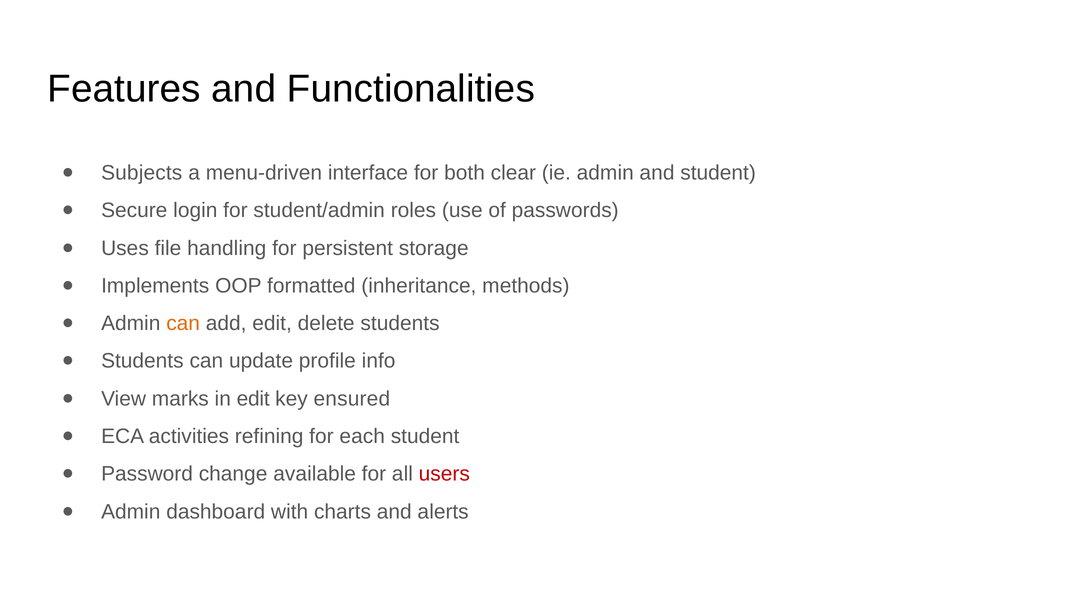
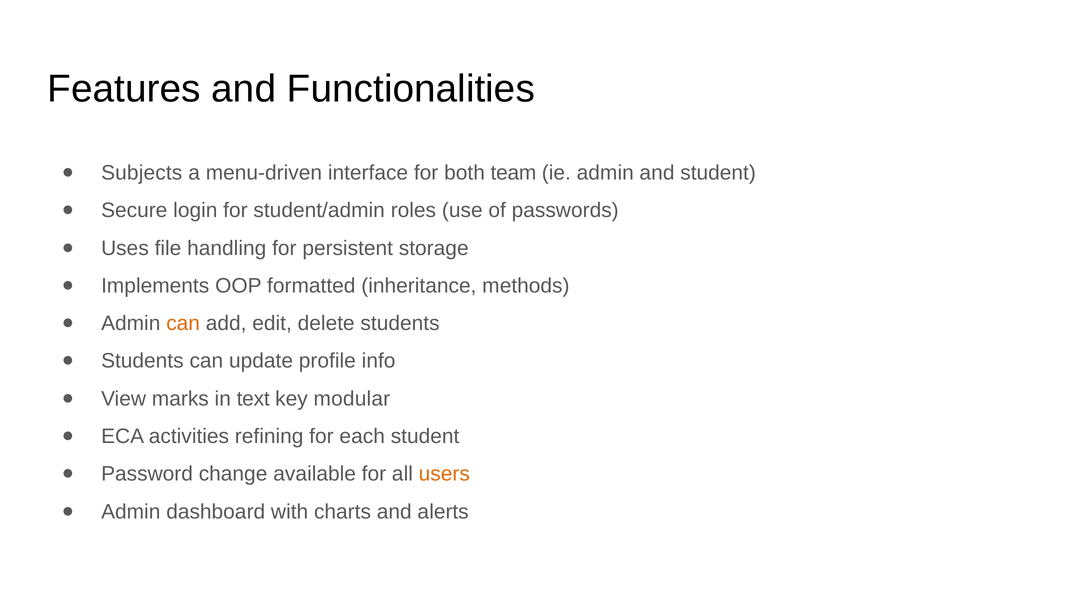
clear: clear -> team
in edit: edit -> text
ensured: ensured -> modular
users colour: red -> orange
